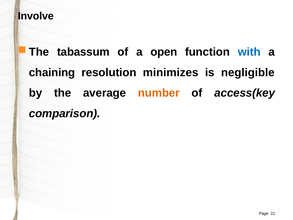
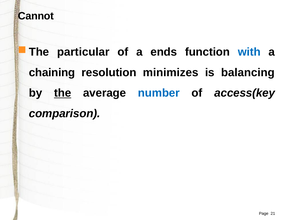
Involve: Involve -> Cannot
tabassum: tabassum -> particular
open: open -> ends
negligible: negligible -> balancing
the underline: none -> present
number colour: orange -> blue
